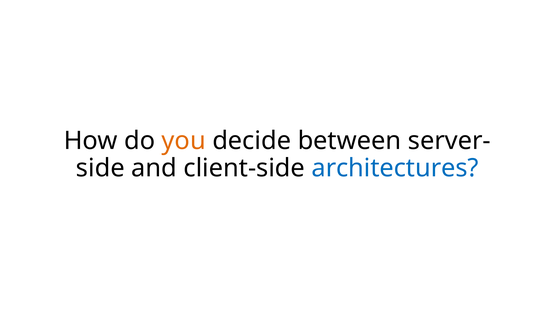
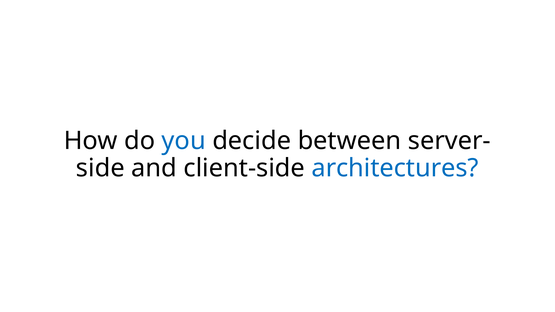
you colour: orange -> blue
